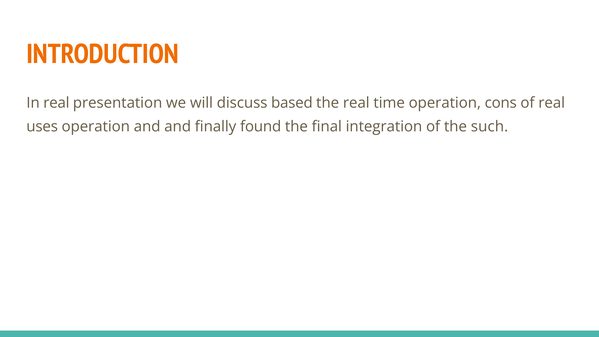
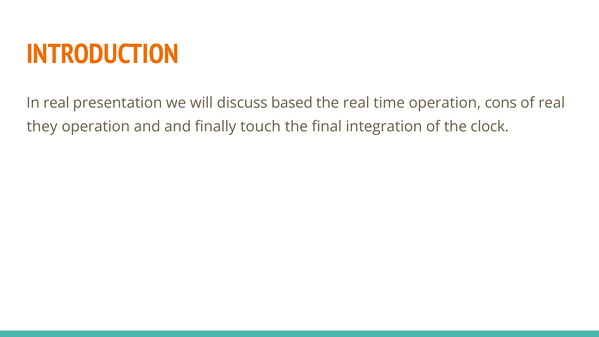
uses: uses -> they
found: found -> touch
such: such -> clock
